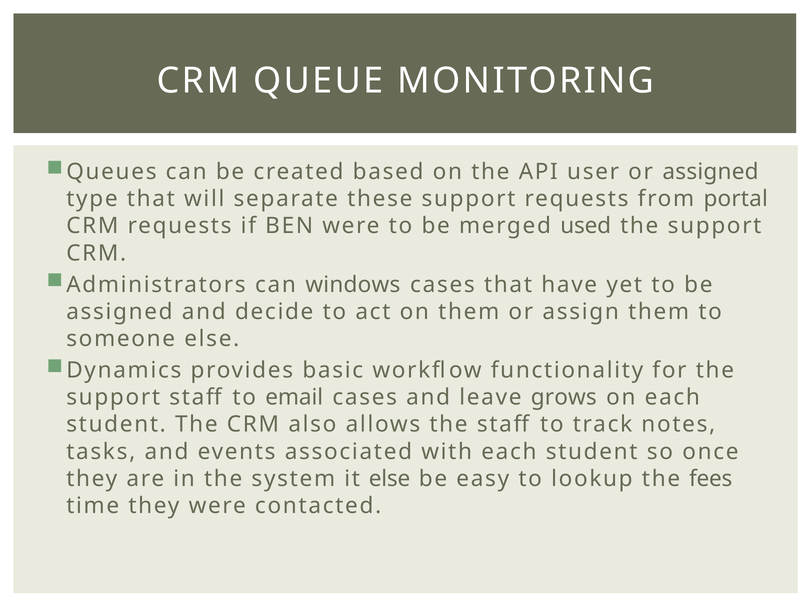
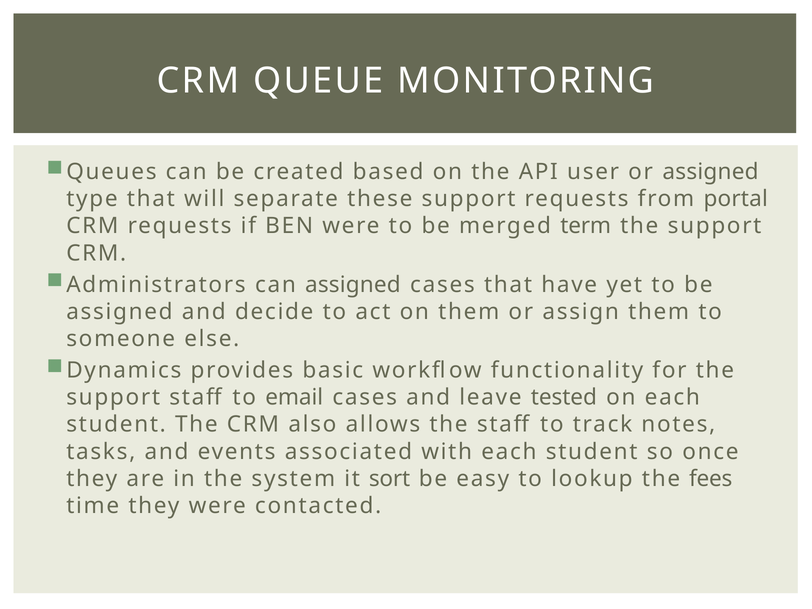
used: used -> term
can windows: windows -> assigned
grows: grows -> tested
it else: else -> sort
